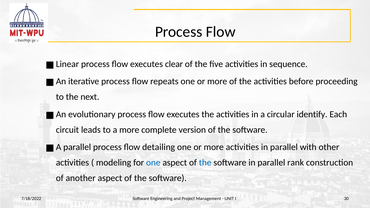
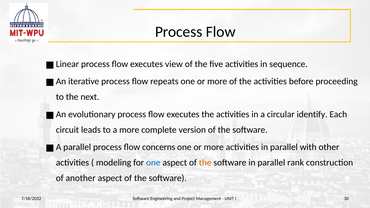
clear: clear -> view
detailing: detailing -> concerns
the at (205, 163) colour: blue -> orange
